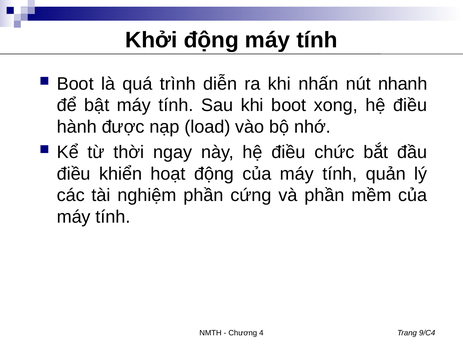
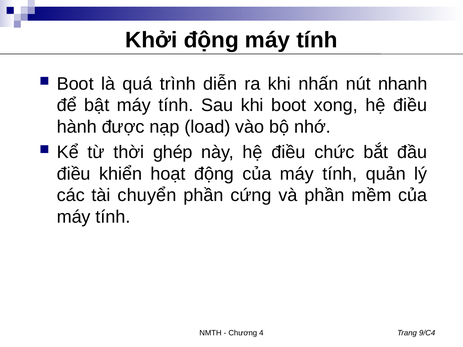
ngay: ngay -> ghép
nghiệm: nghiệm -> chuyển
